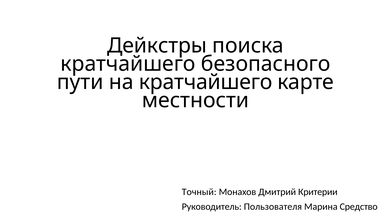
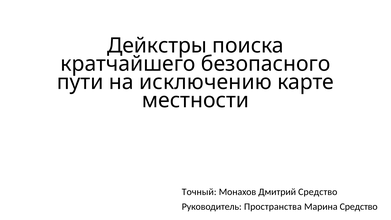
на кратчайшего: кратчайшего -> исключению
Дмитрий Критерии: Критерии -> Средство
Пользователя: Пользователя -> Пространства
